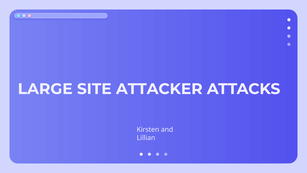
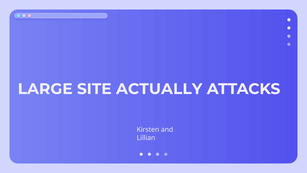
ATTACKER: ATTACKER -> ACTUALLY
